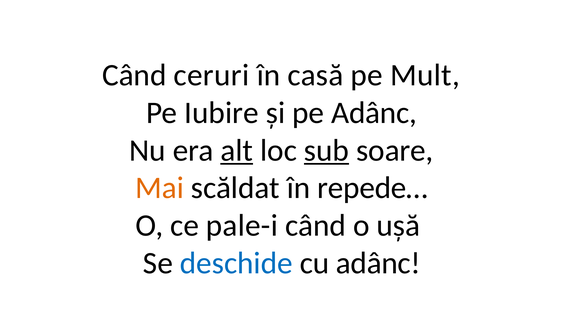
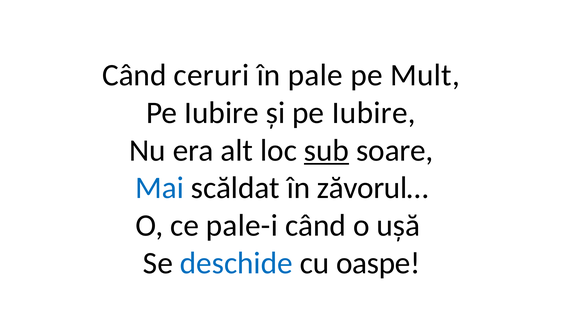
casă: casă -> pale
și pe Adânc: Adânc -> Iubire
alt underline: present -> none
Mai colour: orange -> blue
repede…: repede… -> zăvorul…
cu adânc: adânc -> oaspe
